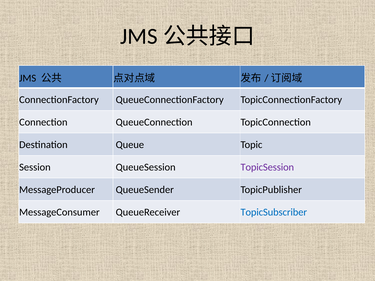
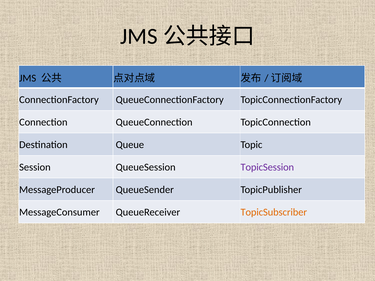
TopicSubscriber colour: blue -> orange
